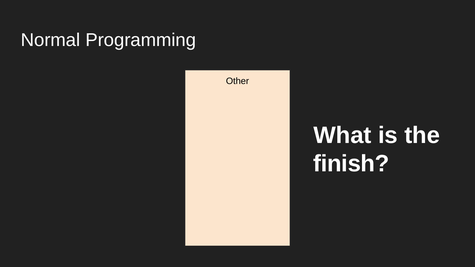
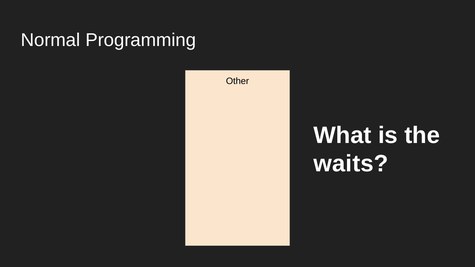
finish: finish -> waits
